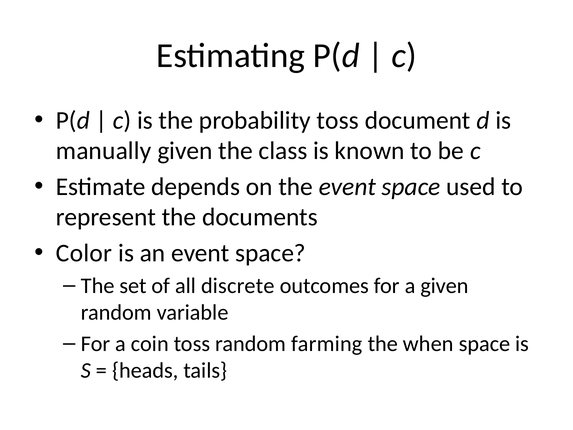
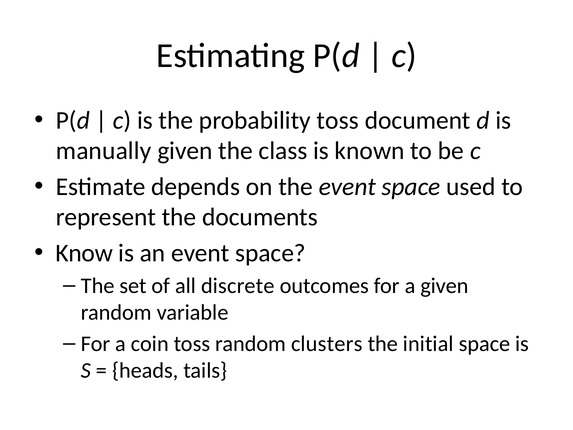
Color: Color -> Know
farming: farming -> clusters
when: when -> initial
